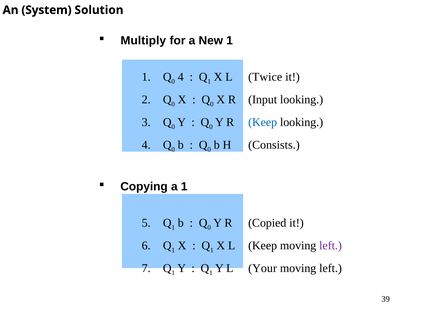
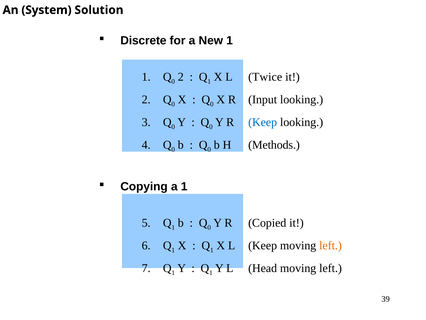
Multiply: Multiply -> Discrete
4 at (181, 77): 4 -> 2
Consists: Consists -> Methods
left at (331, 245) colour: purple -> orange
Your: Your -> Head
